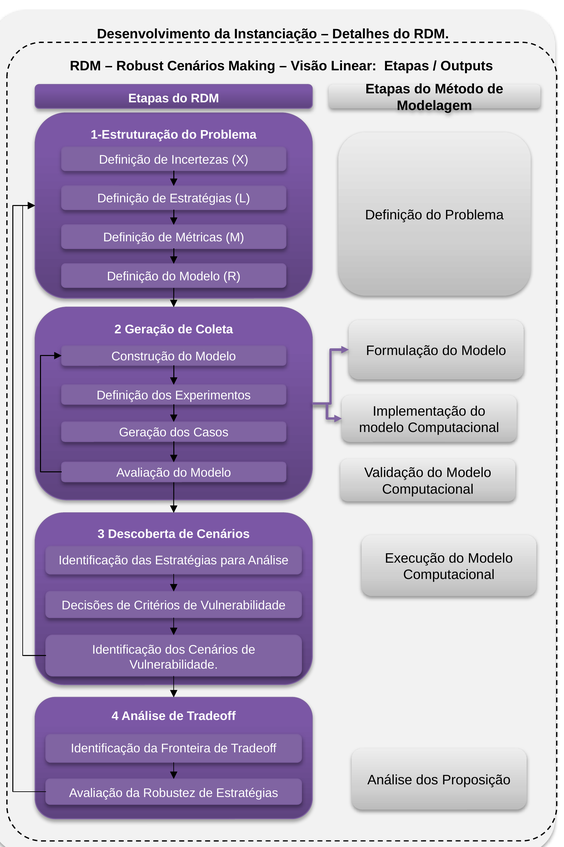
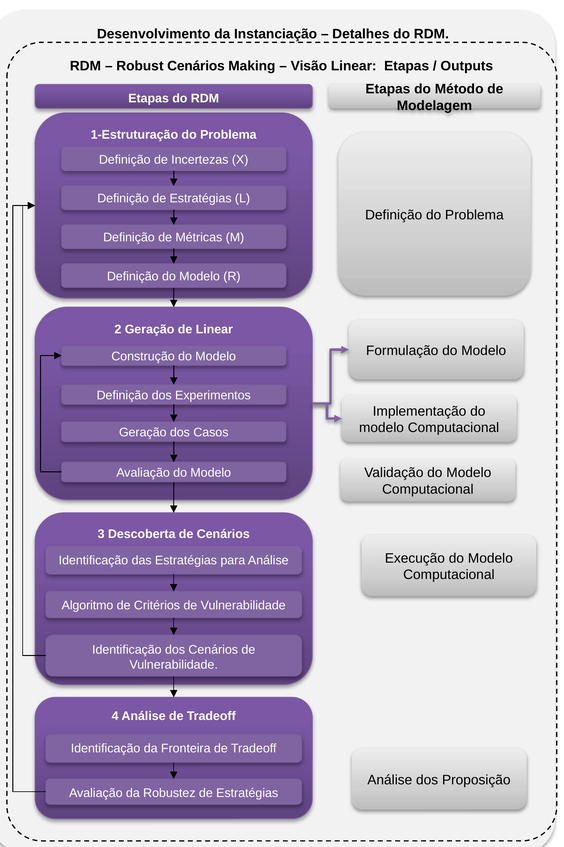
de Coleta: Coleta -> Linear
Decisões: Decisões -> Algoritmo
